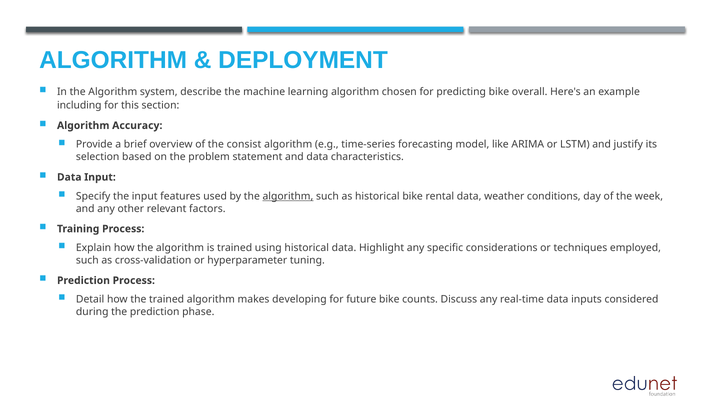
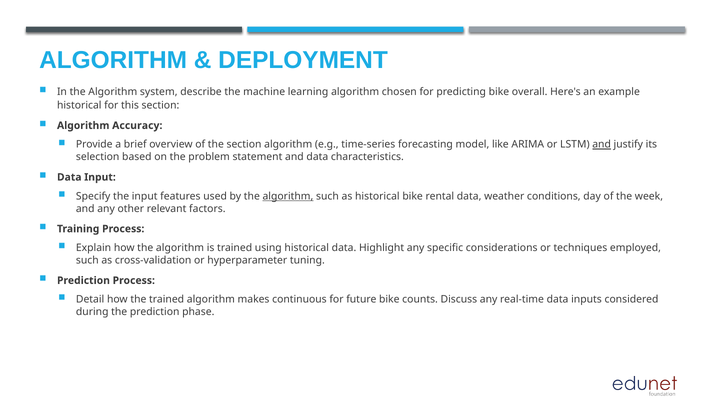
including at (79, 105): including -> historical
the consist: consist -> section
and at (602, 144) underline: none -> present
developing: developing -> continuous
